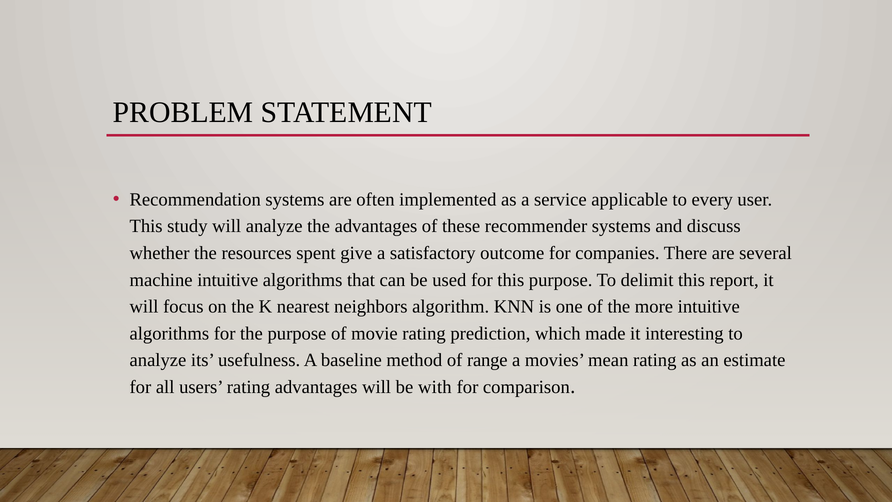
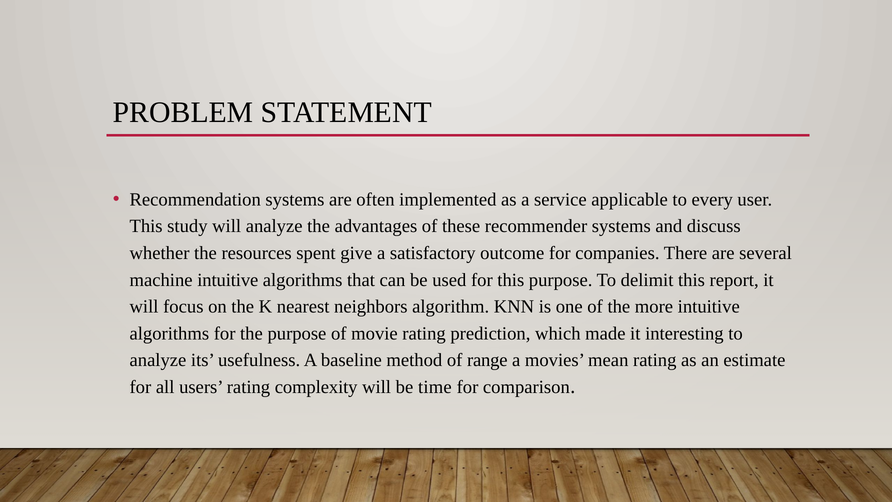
rating advantages: advantages -> complexity
with: with -> time
